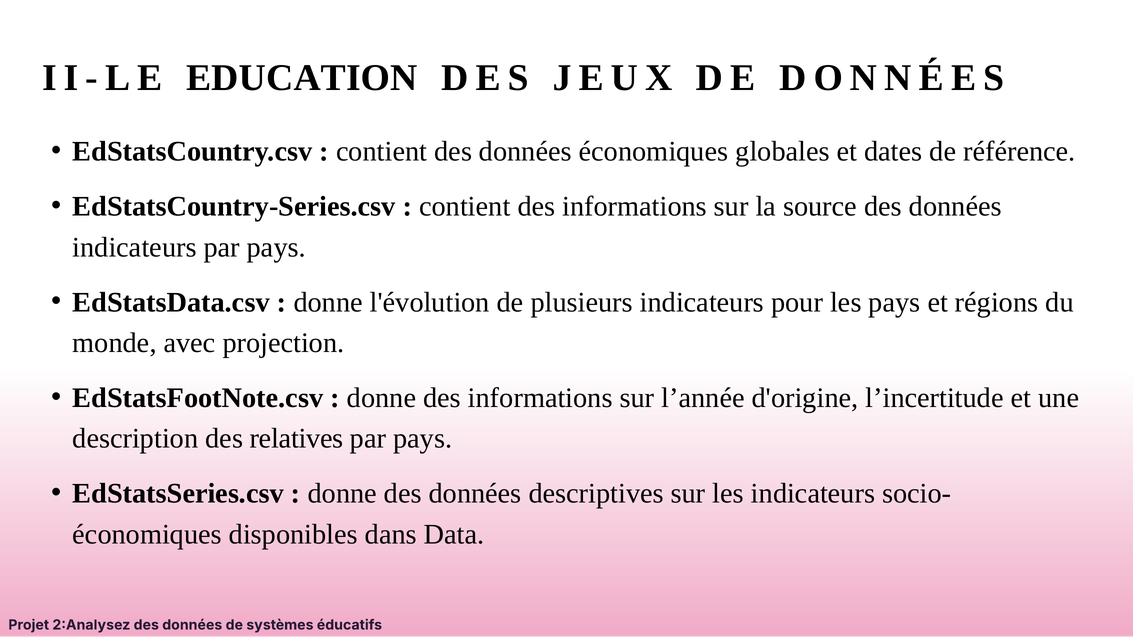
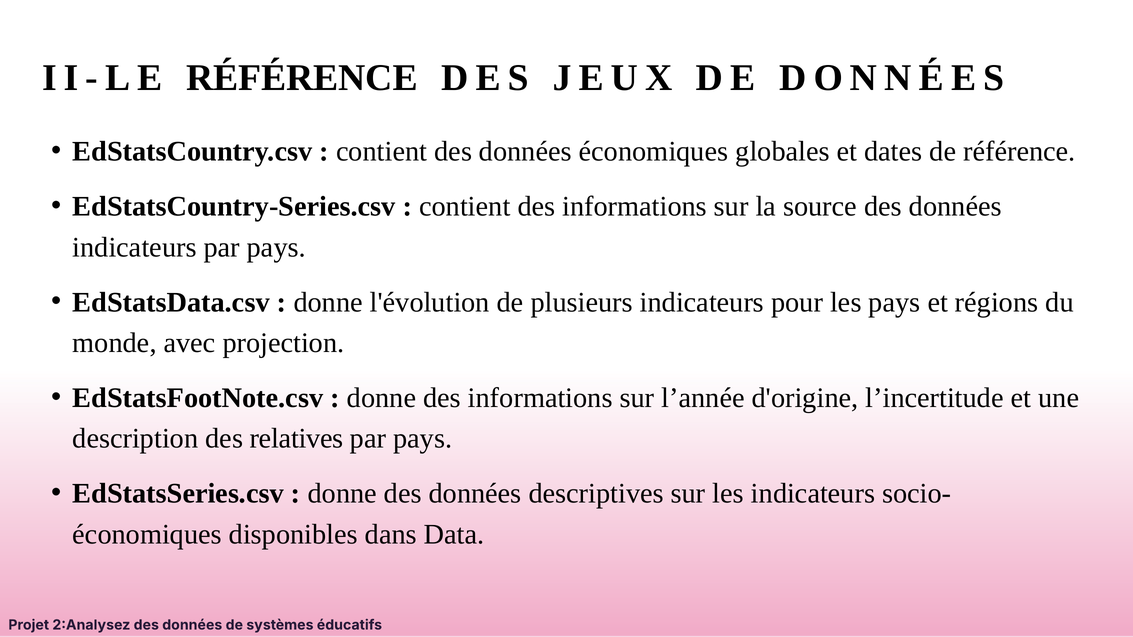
II-LE EDUCATION: EDUCATION -> RÉFÉRENCE
